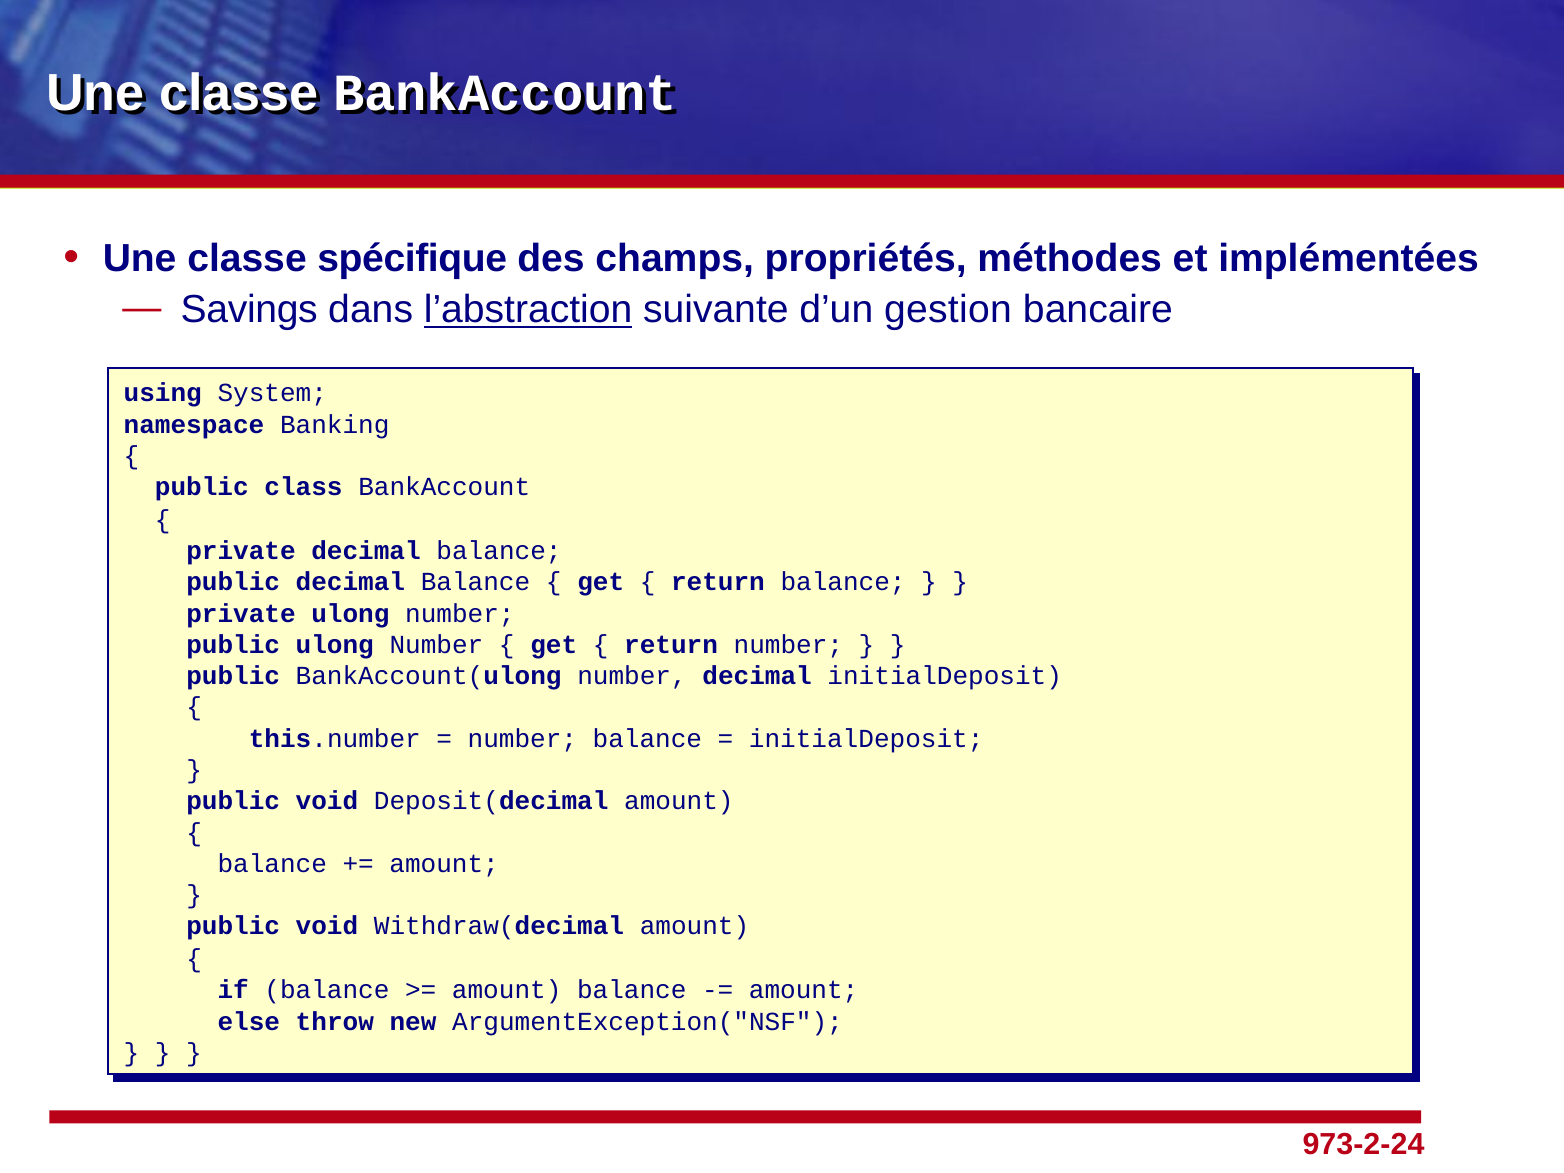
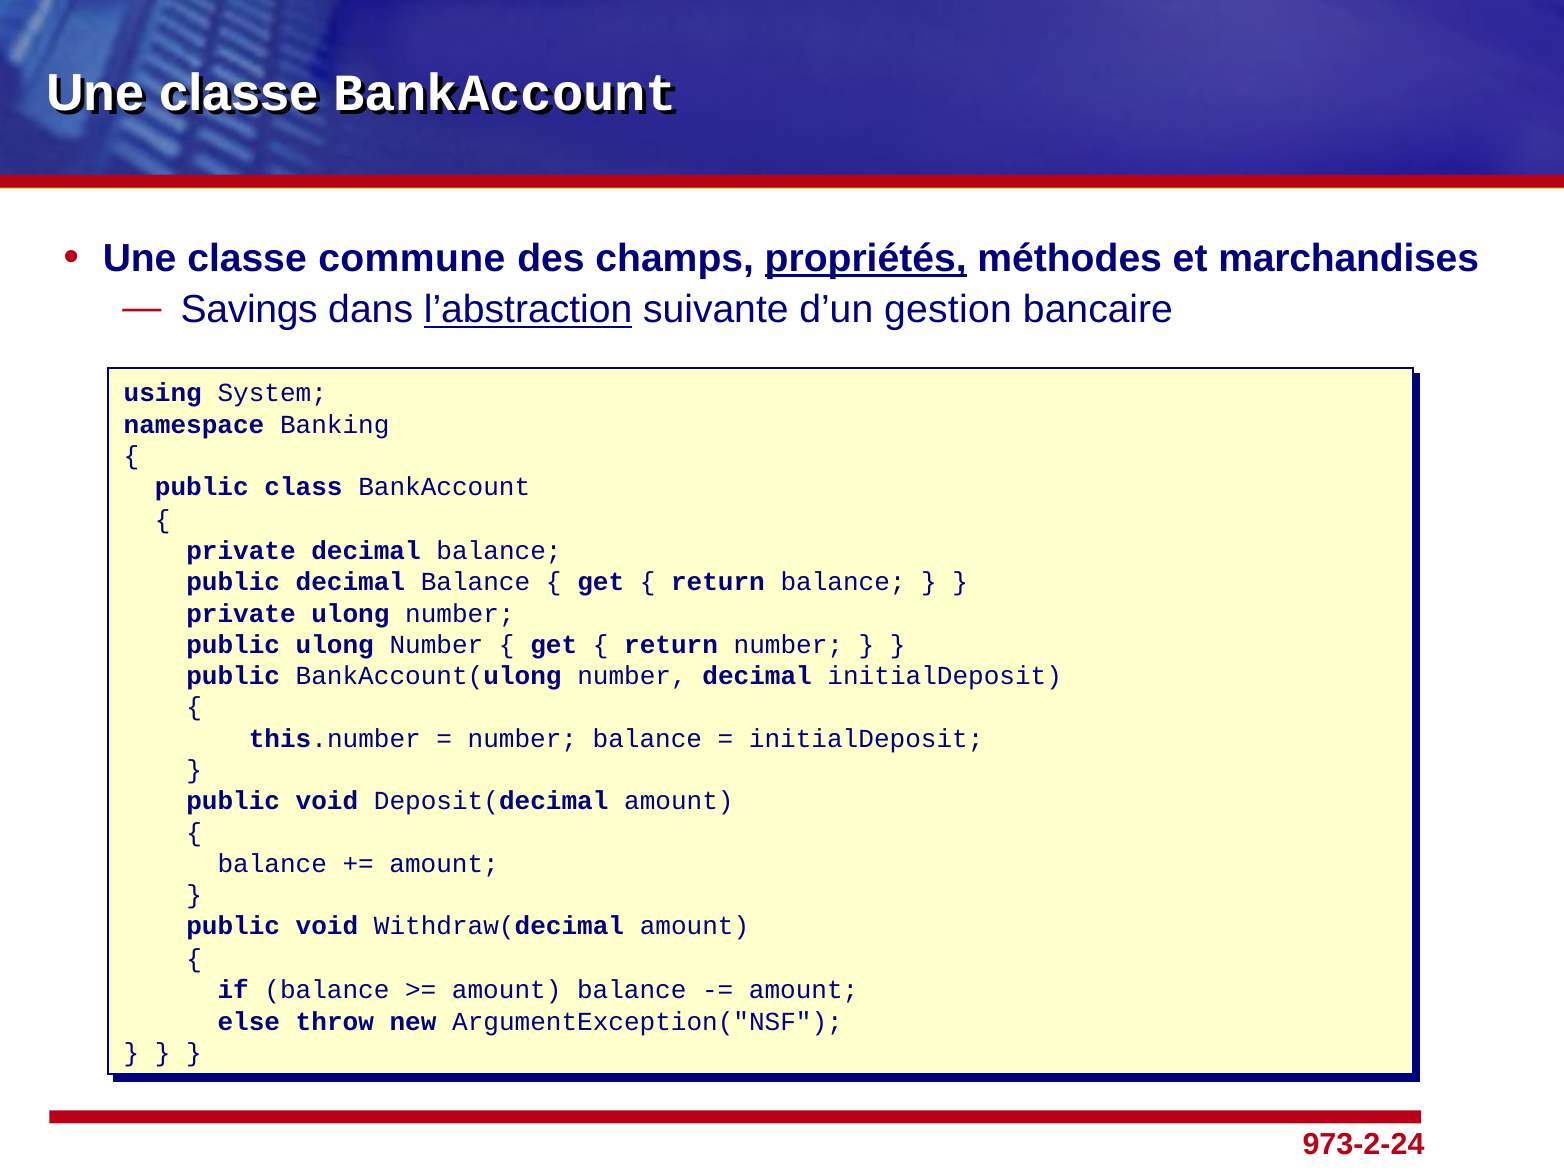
spécifique: spécifique -> commune
propriétés underline: none -> present
implémentées: implémentées -> marchandises
